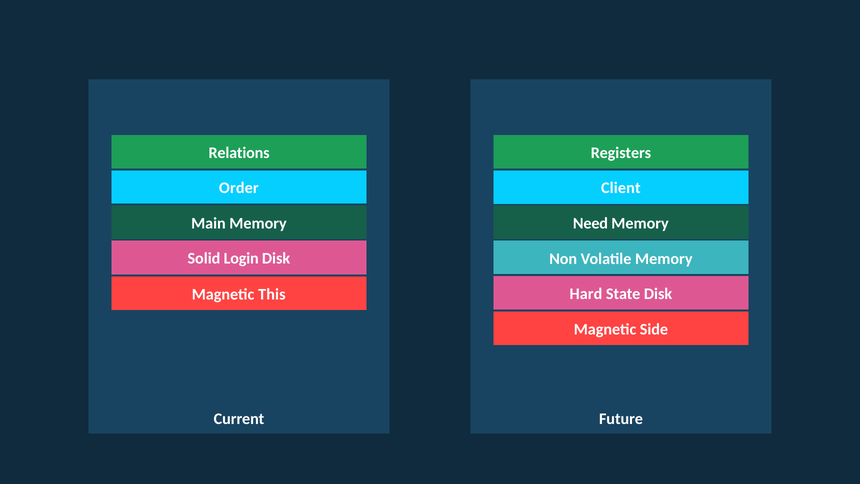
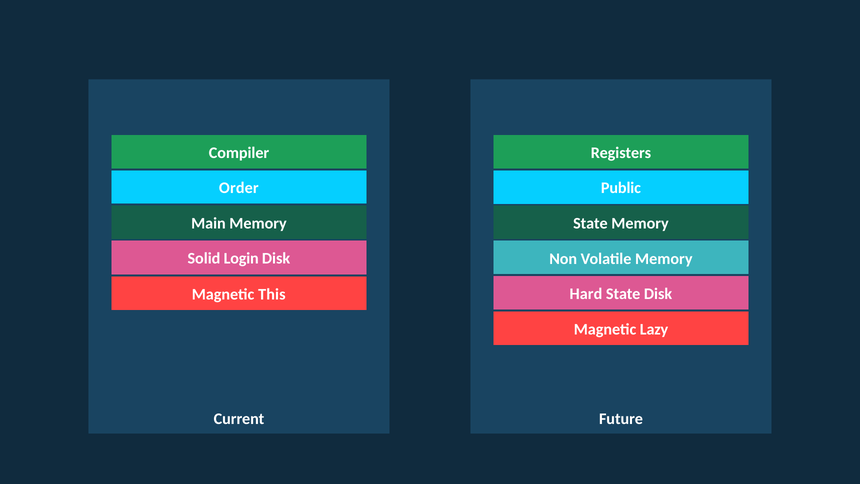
Relations: Relations -> Compiler
Client: Client -> Public
Need at (590, 223): Need -> State
Side: Side -> Lazy
